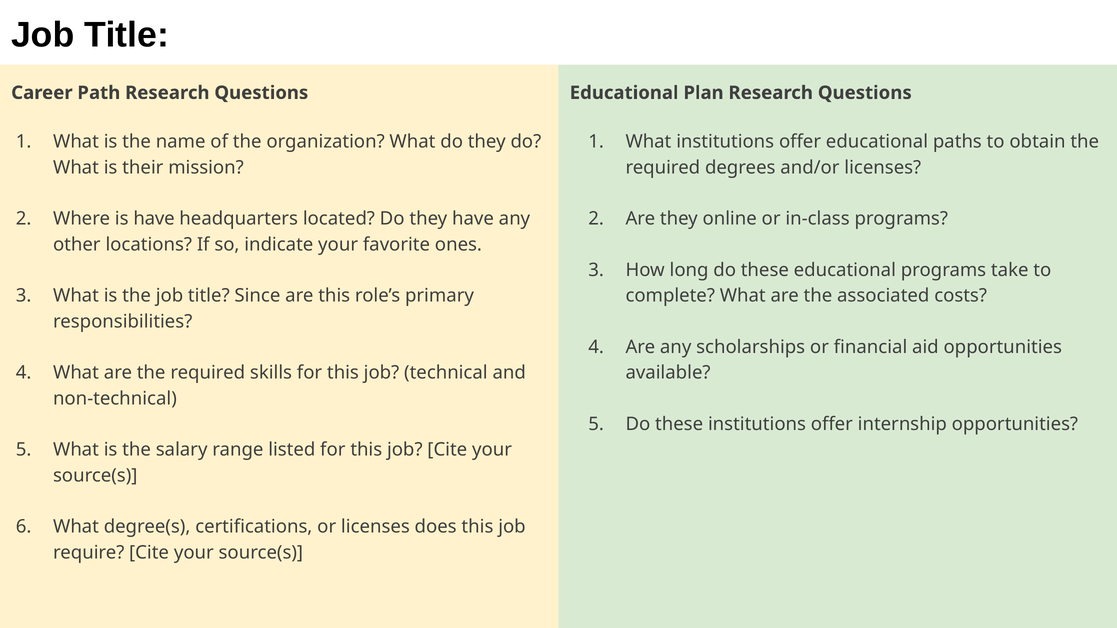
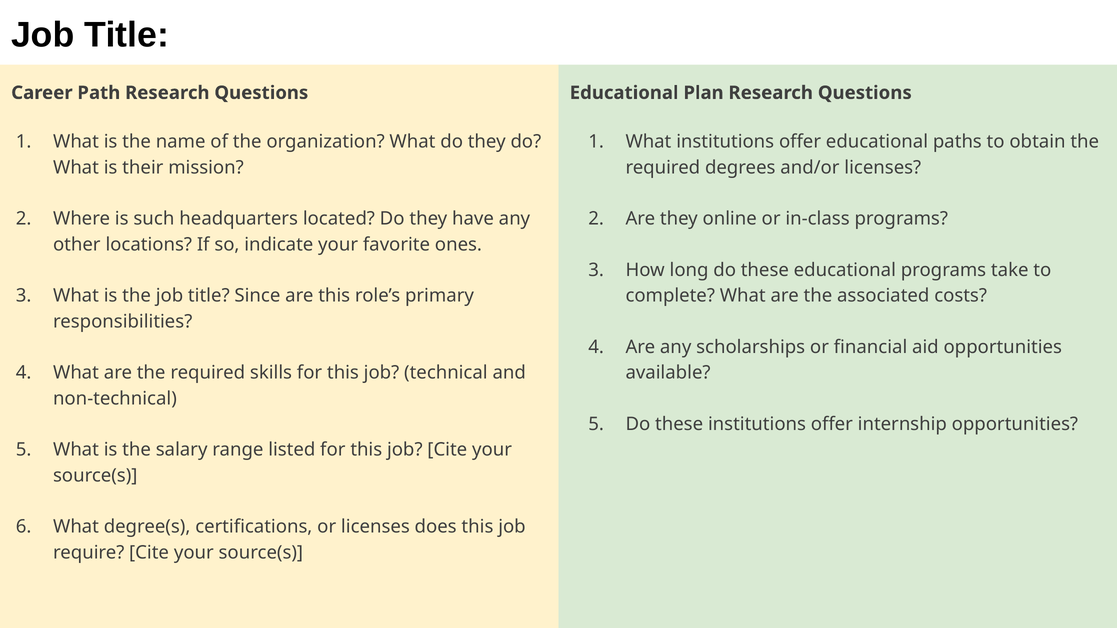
is have: have -> such
